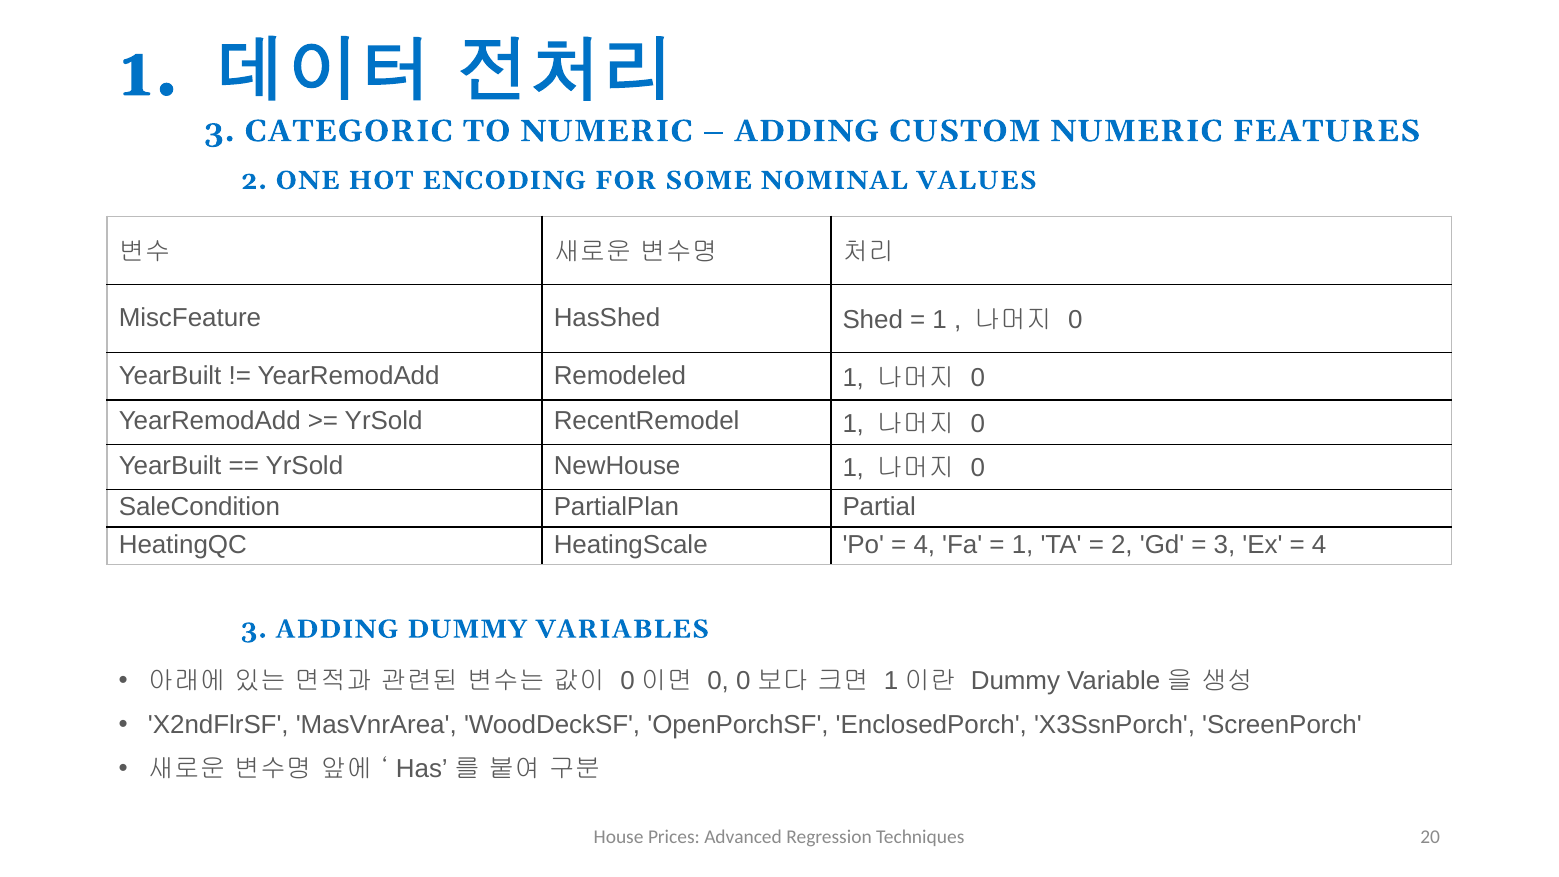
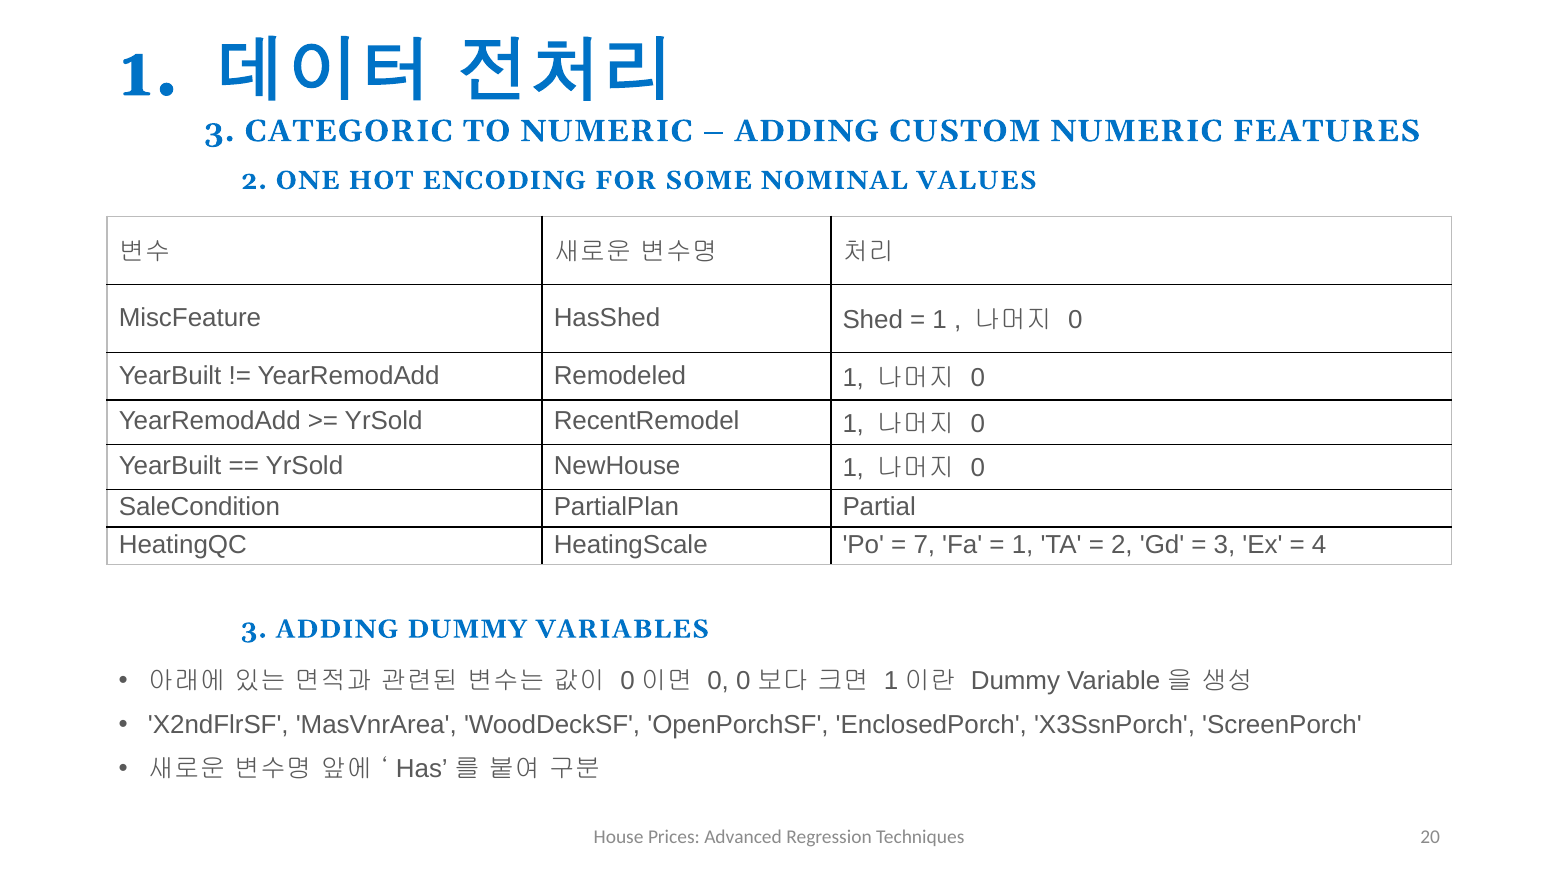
4 at (924, 545): 4 -> 7
